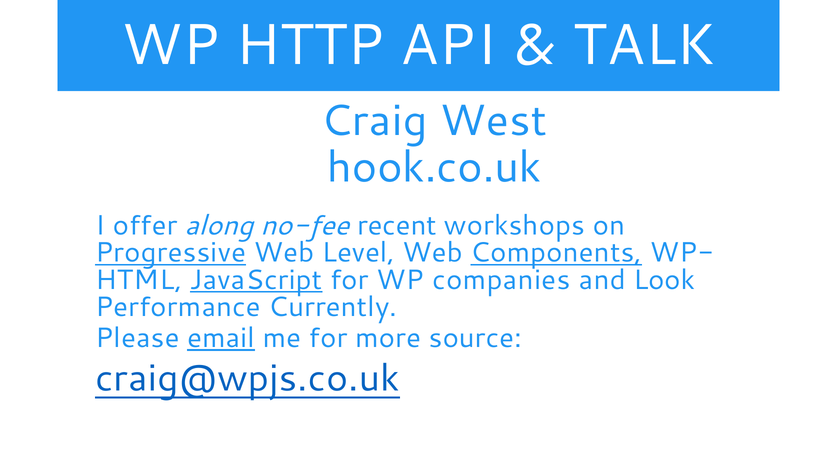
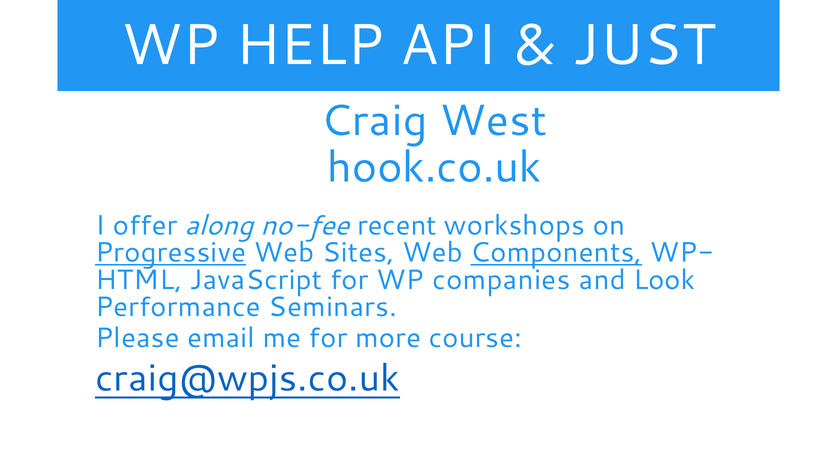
HTTP: HTTP -> HELP
TALK: TALK -> JUST
Level: Level -> Sites
JavaScript underline: present -> none
Currently: Currently -> Seminars
email underline: present -> none
source: source -> course
